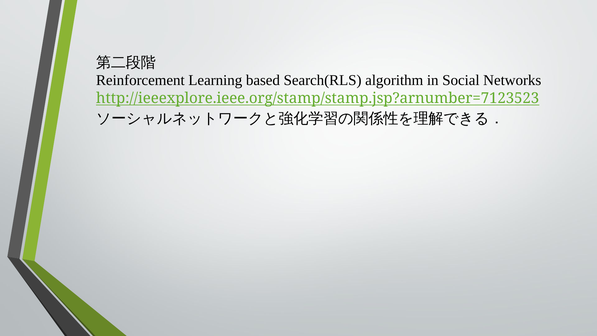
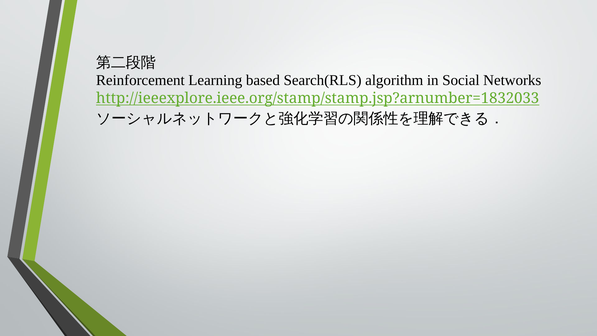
http://ieeexplore.ieee.org/stamp/stamp.jsp?arnumber=7123523: http://ieeexplore.ieee.org/stamp/stamp.jsp?arnumber=7123523 -> http://ieeexplore.ieee.org/stamp/stamp.jsp?arnumber=1832033
